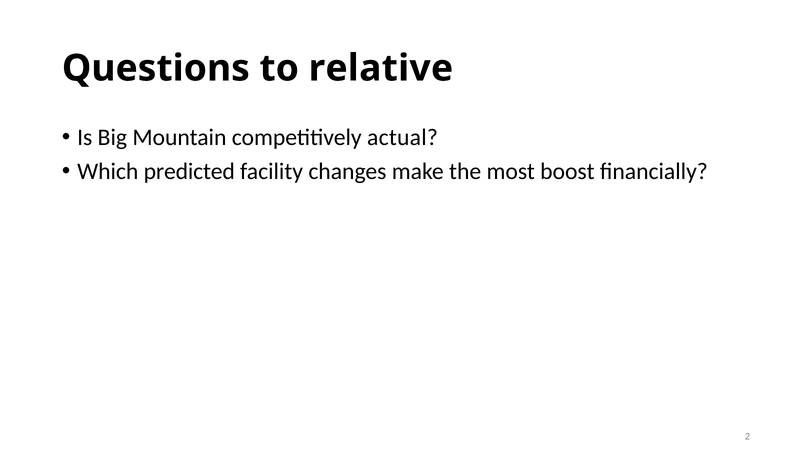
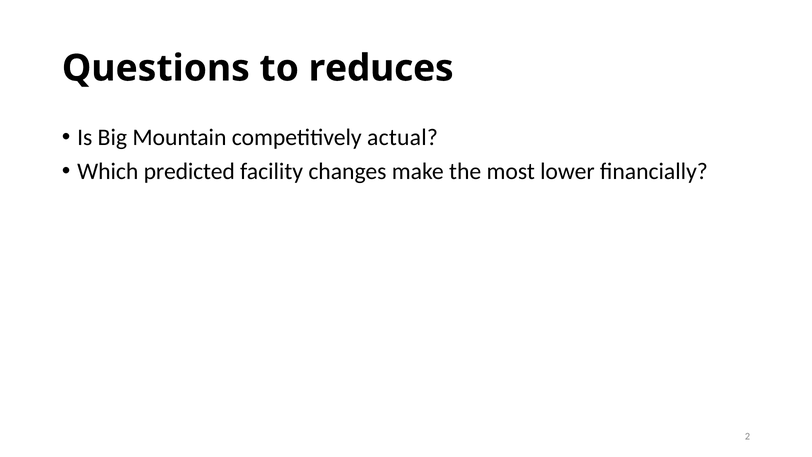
relative: relative -> reduces
boost: boost -> lower
